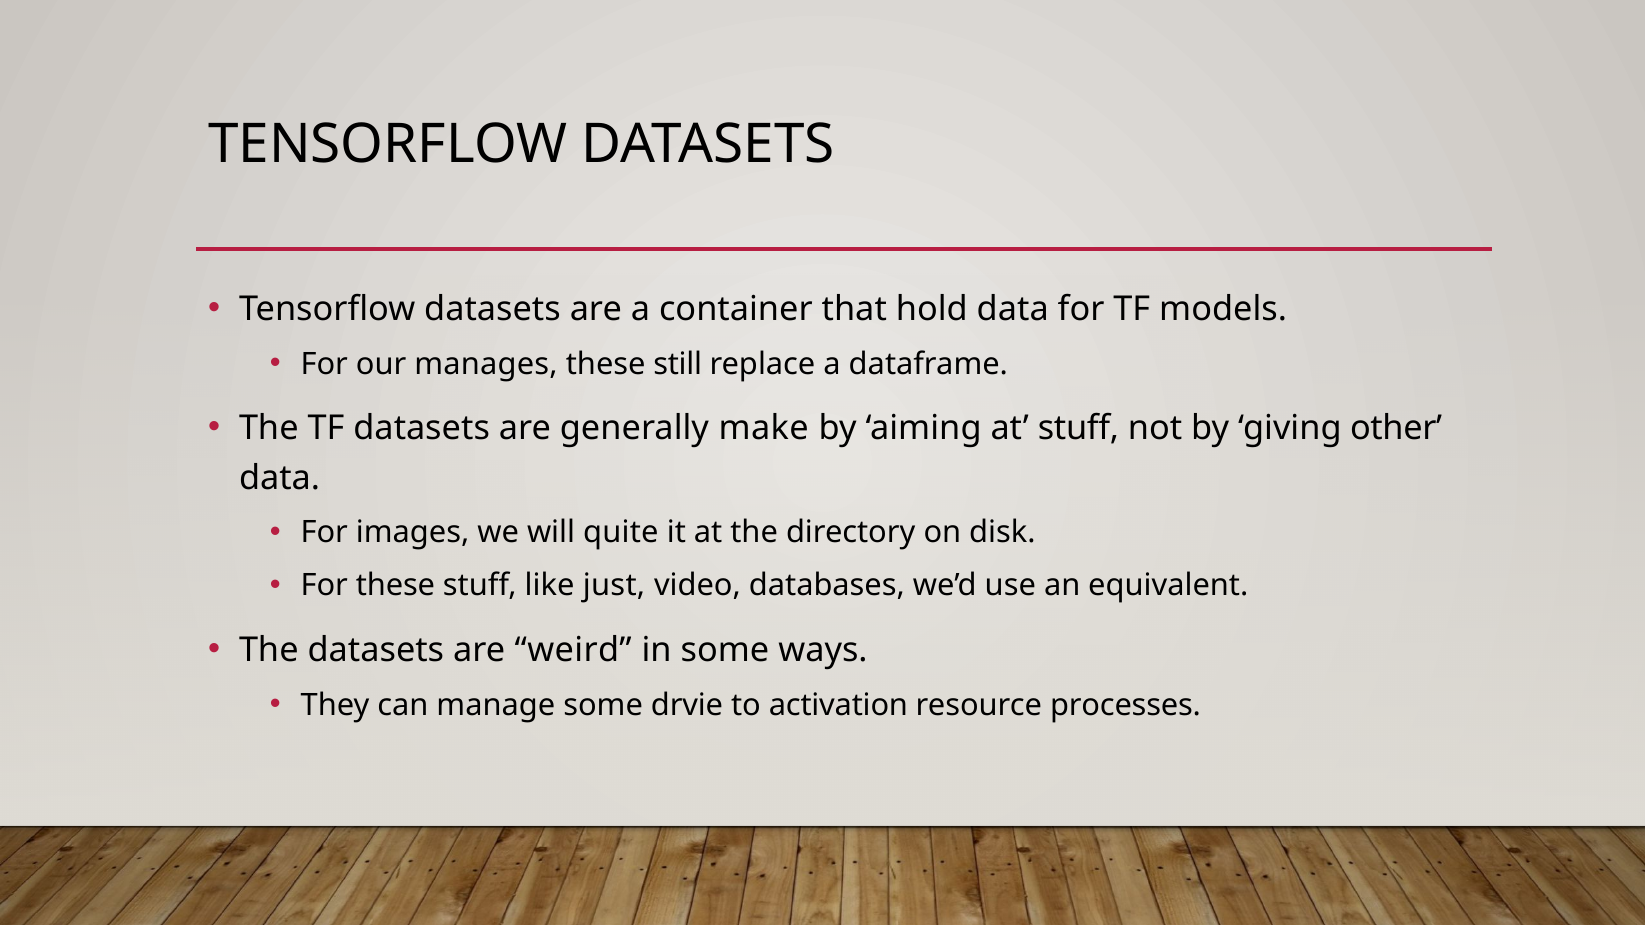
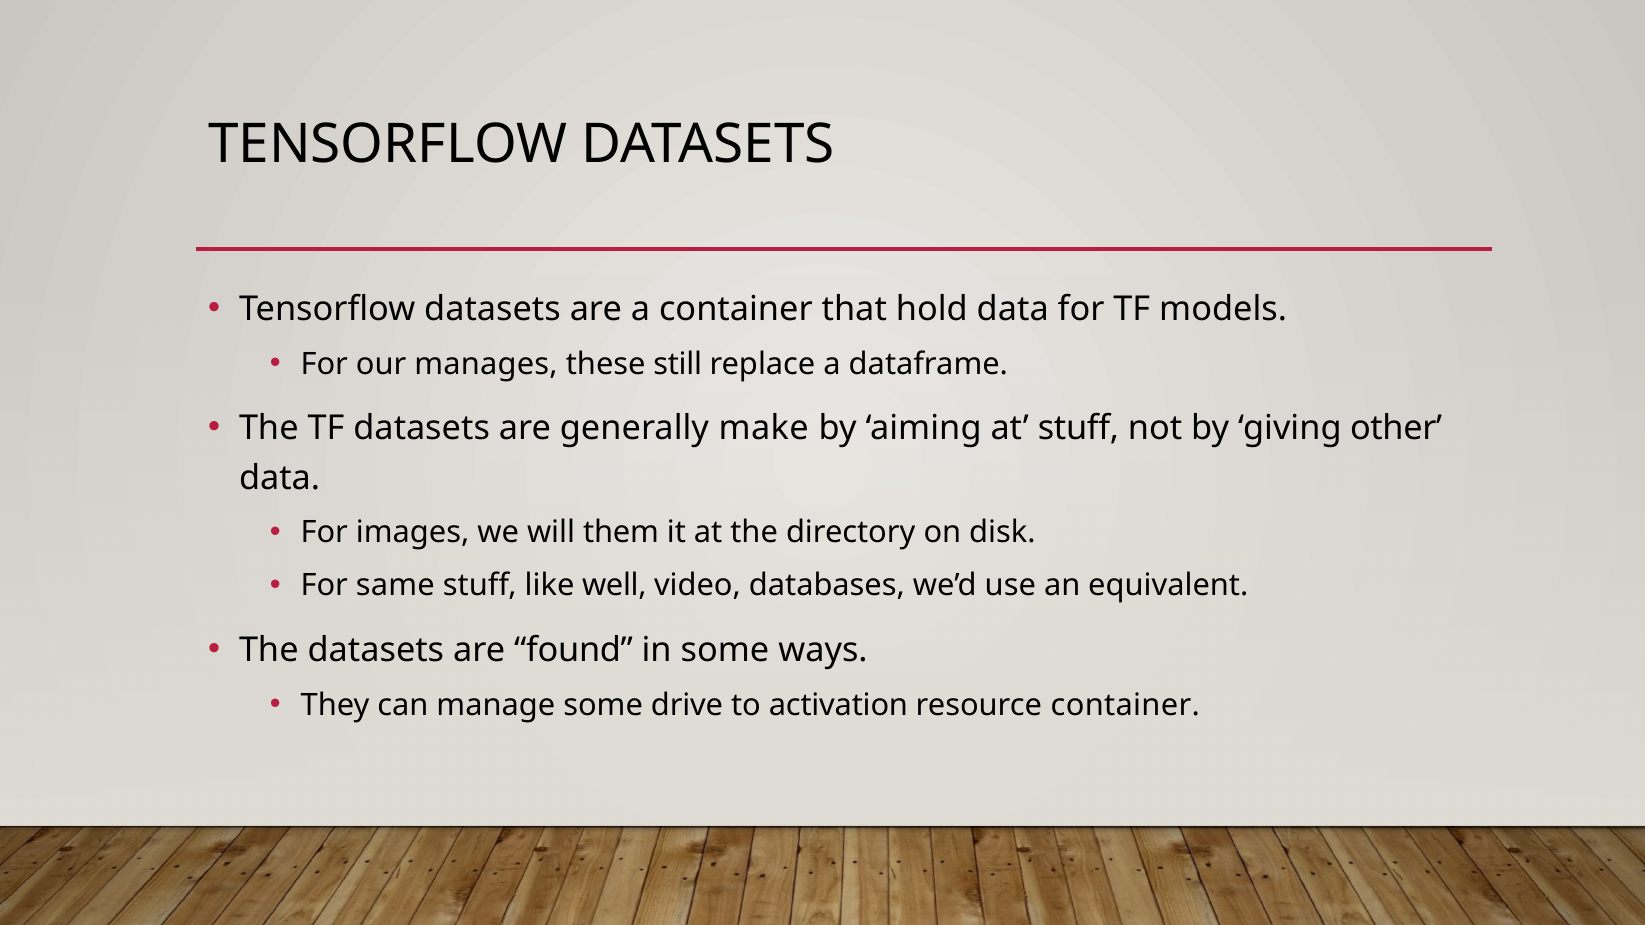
quite: quite -> them
For these: these -> same
just: just -> well
weird: weird -> found
drvie: drvie -> drive
resource processes: processes -> container
